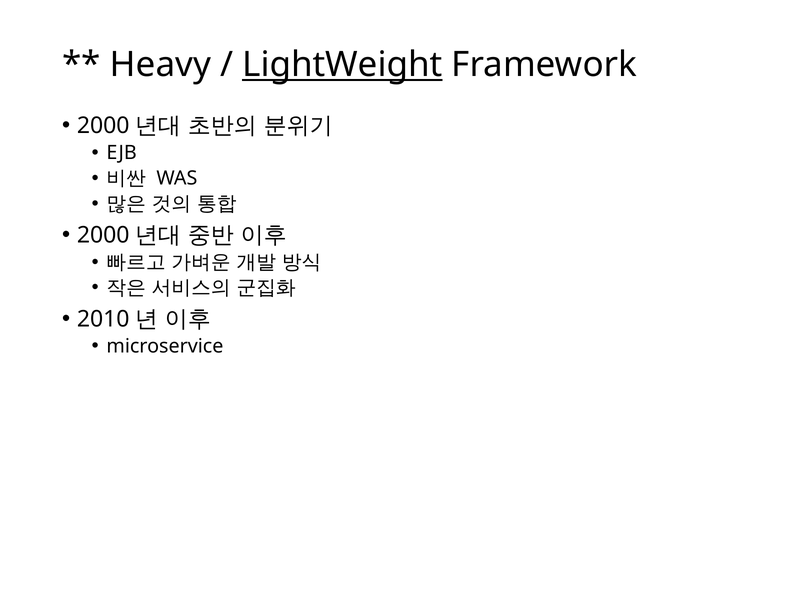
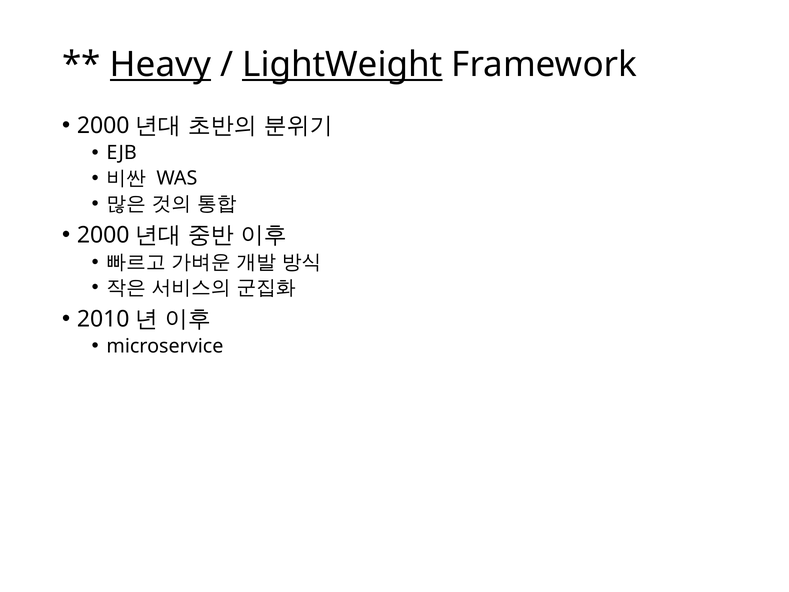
Heavy underline: none -> present
